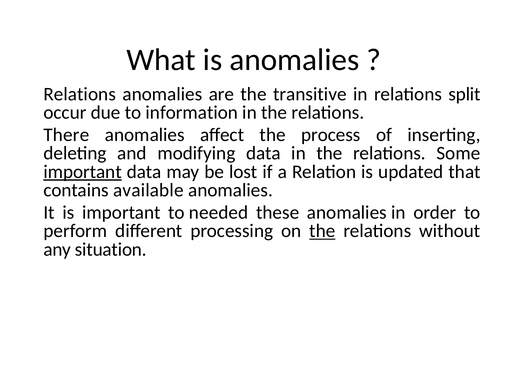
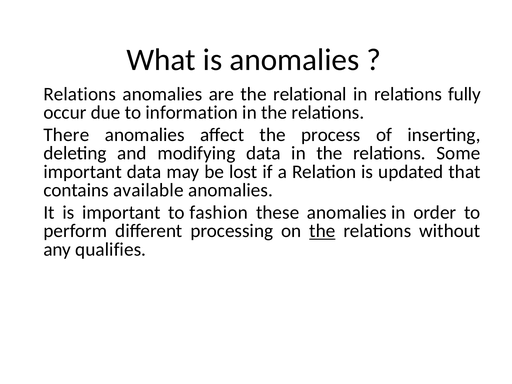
transitive: transitive -> relational
split: split -> fully
important at (83, 172) underline: present -> none
needed: needed -> fashion
situation: situation -> qualifies
